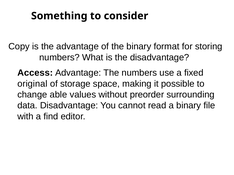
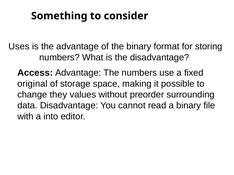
Copy: Copy -> Uses
able: able -> they
find: find -> into
